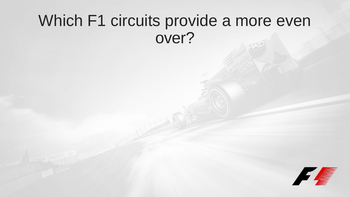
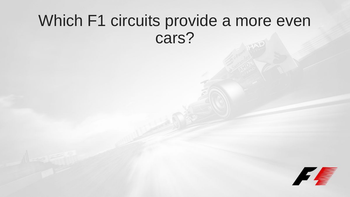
over: over -> cars
